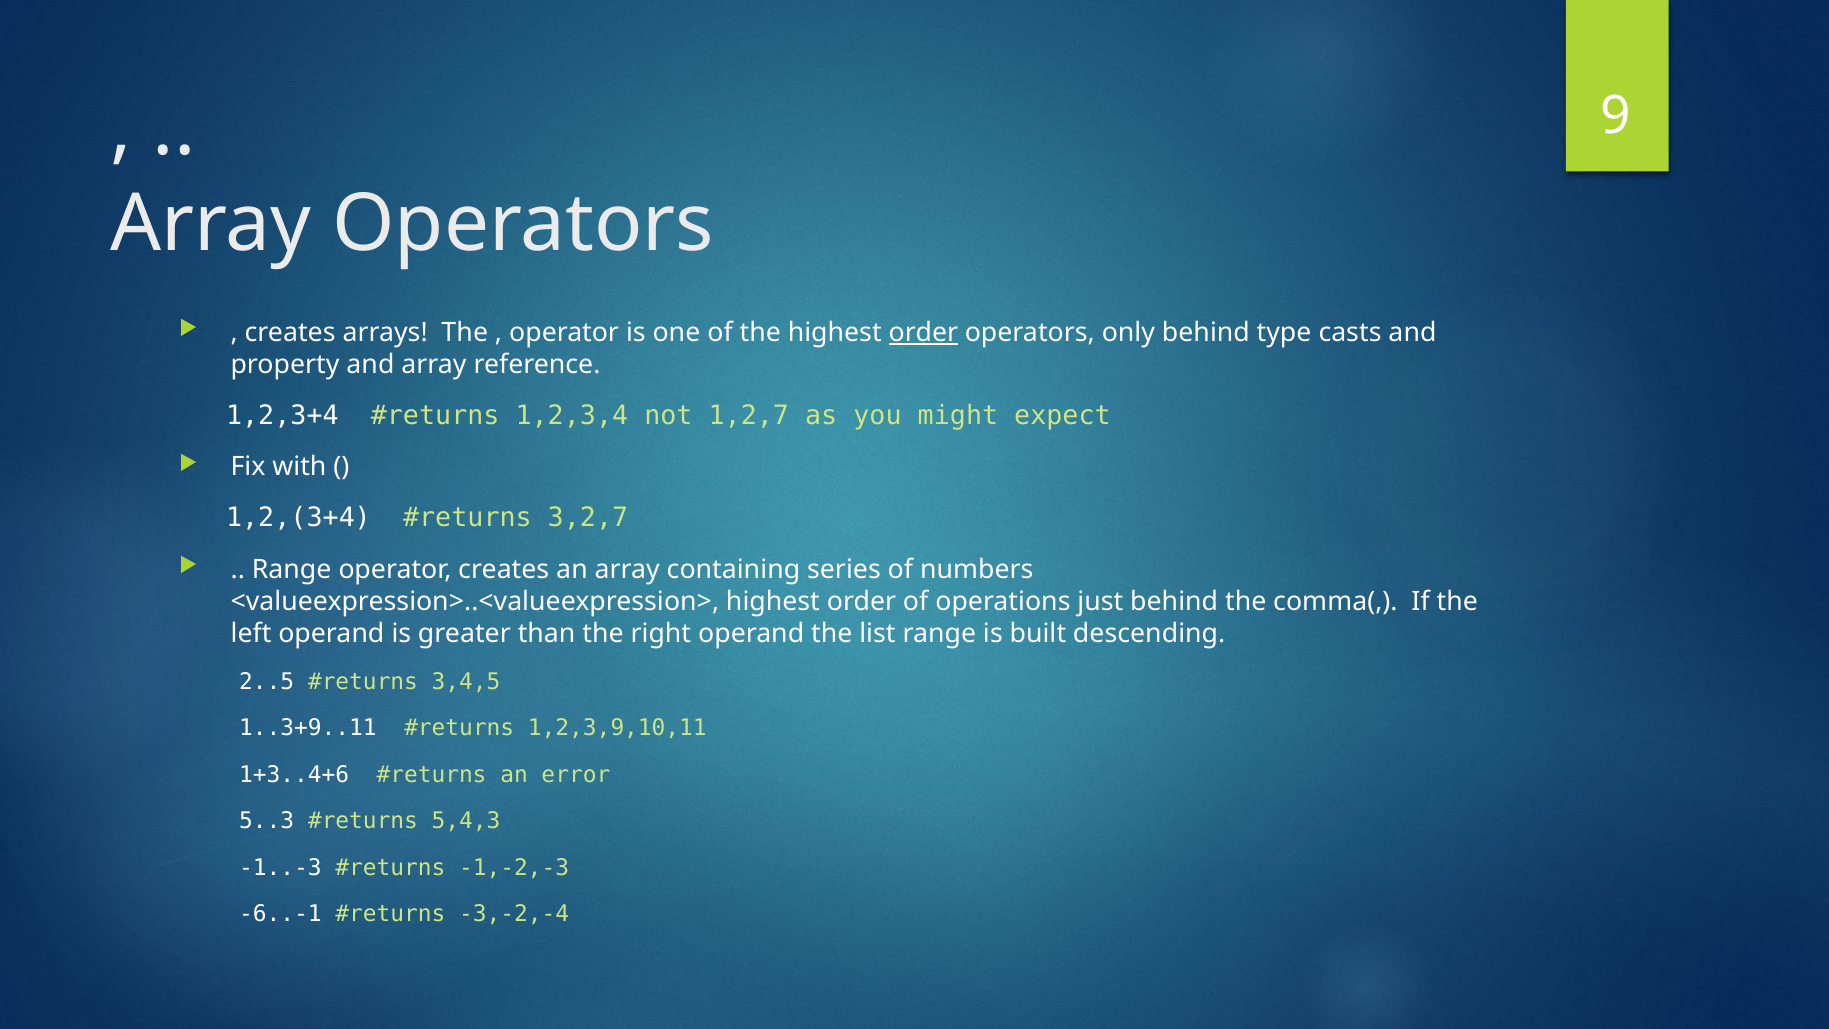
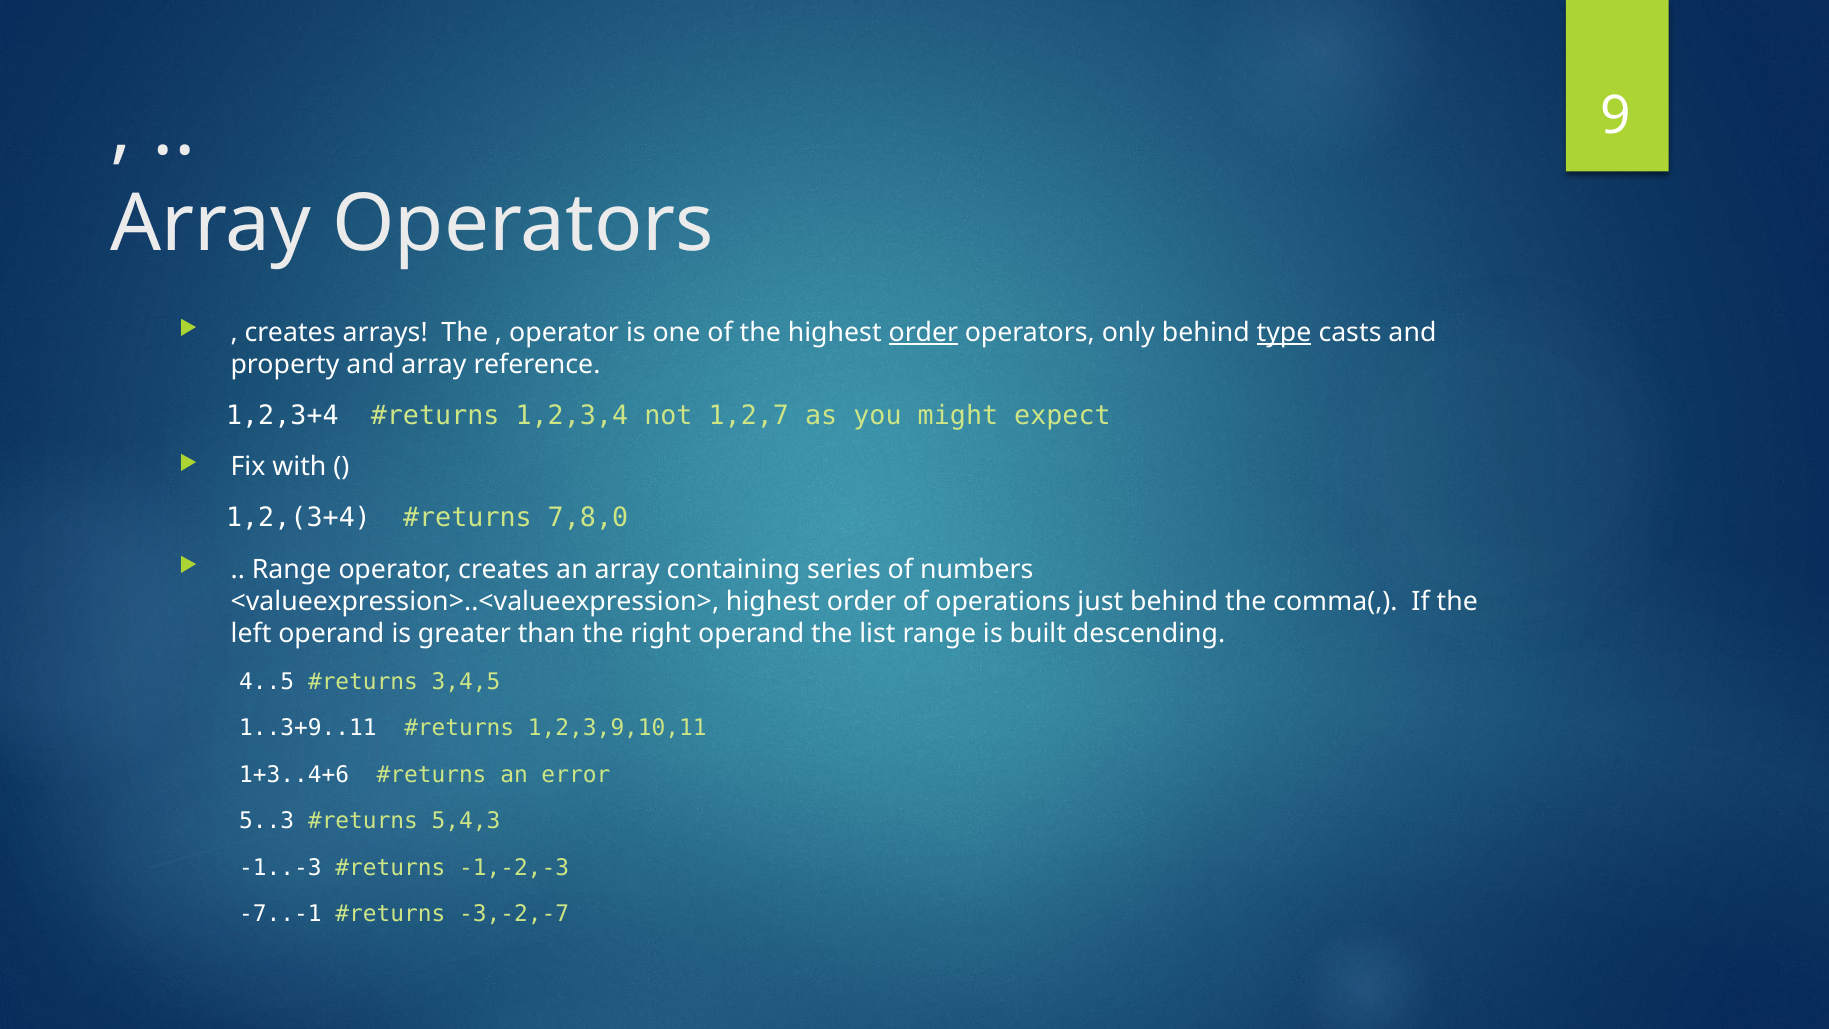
type underline: none -> present
3,2,7: 3,2,7 -> 7,8,0
2..5: 2..5 -> 4..5
-6..-1: -6..-1 -> -7..-1
-3,-2,-4: -3,-2,-4 -> -3,-2,-7
